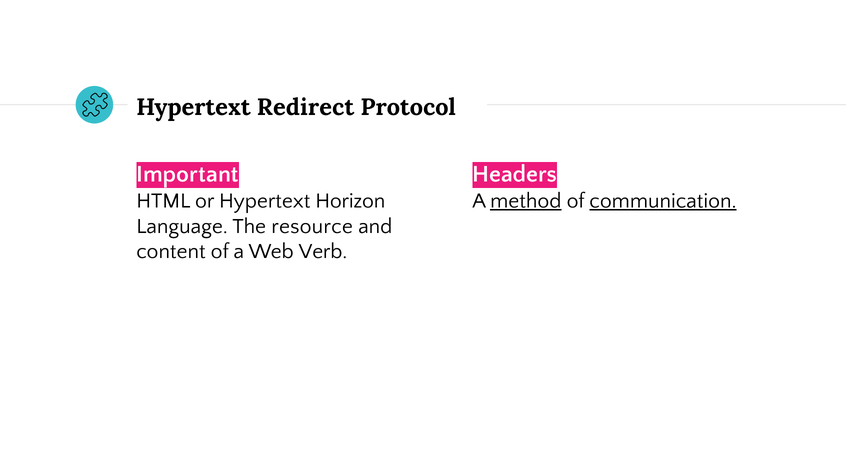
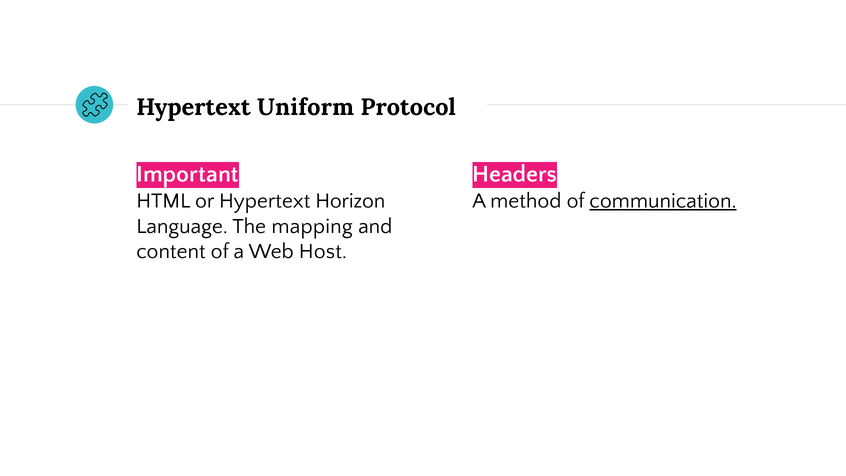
Redirect: Redirect -> Uniform
method underline: present -> none
resource: resource -> mapping
Verb: Verb -> Host
